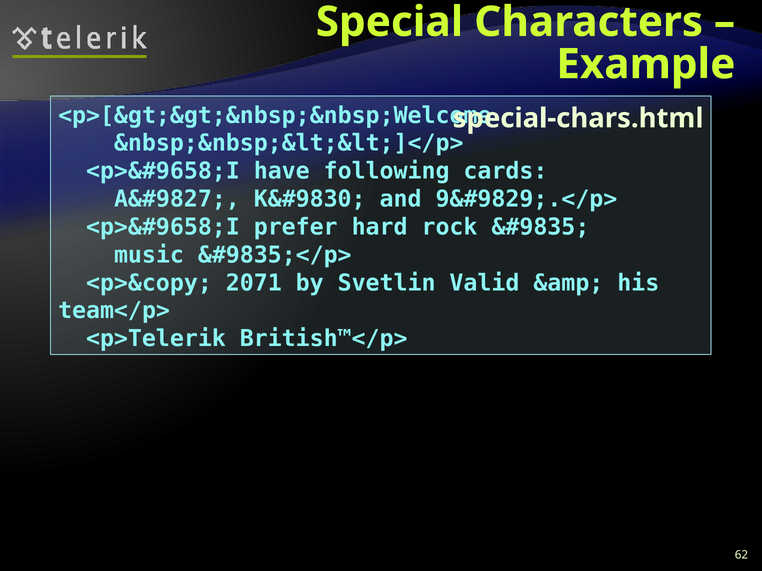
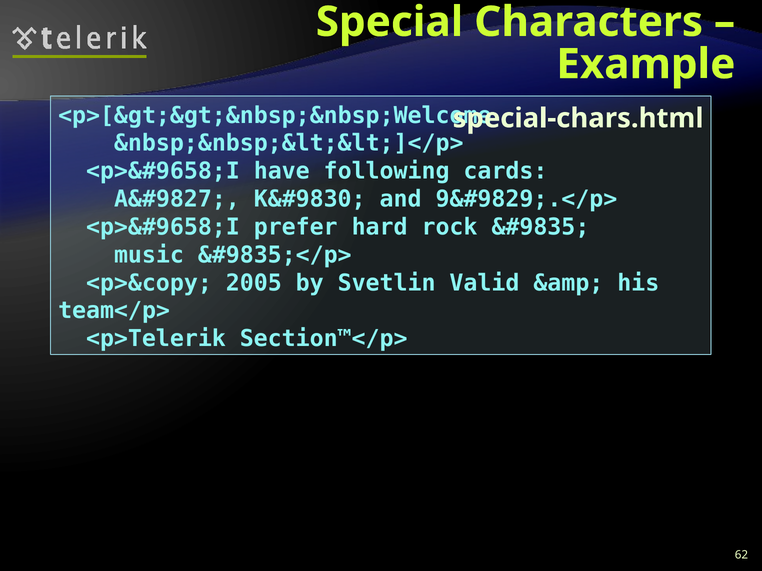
2071: 2071 -> 2005
British™</p>: British™</p> -> Section™</p>
